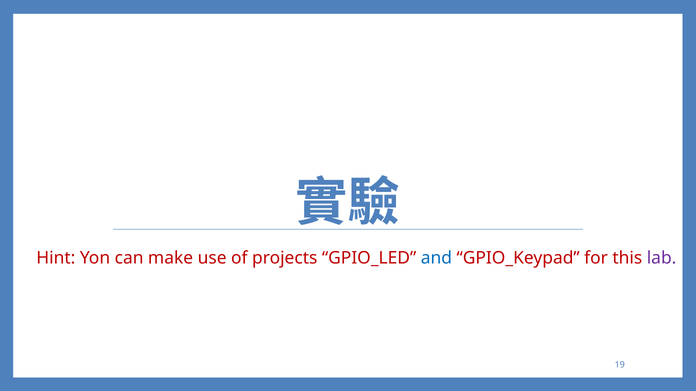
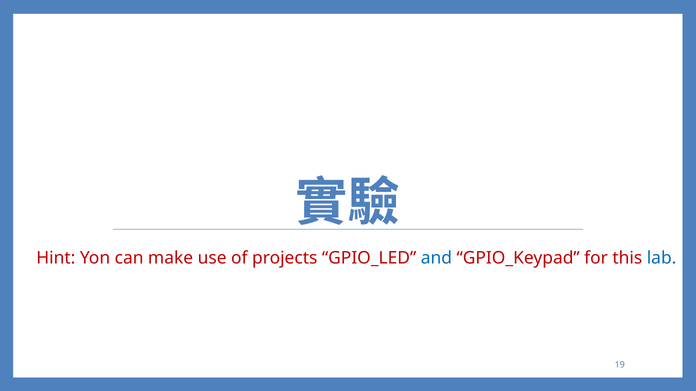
lab colour: purple -> blue
